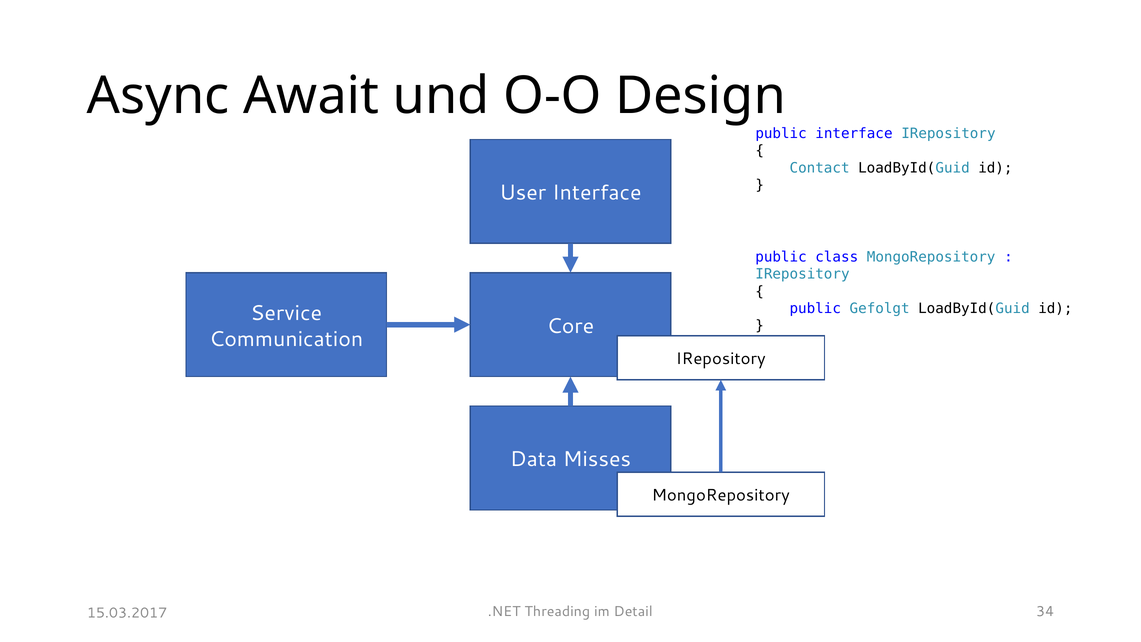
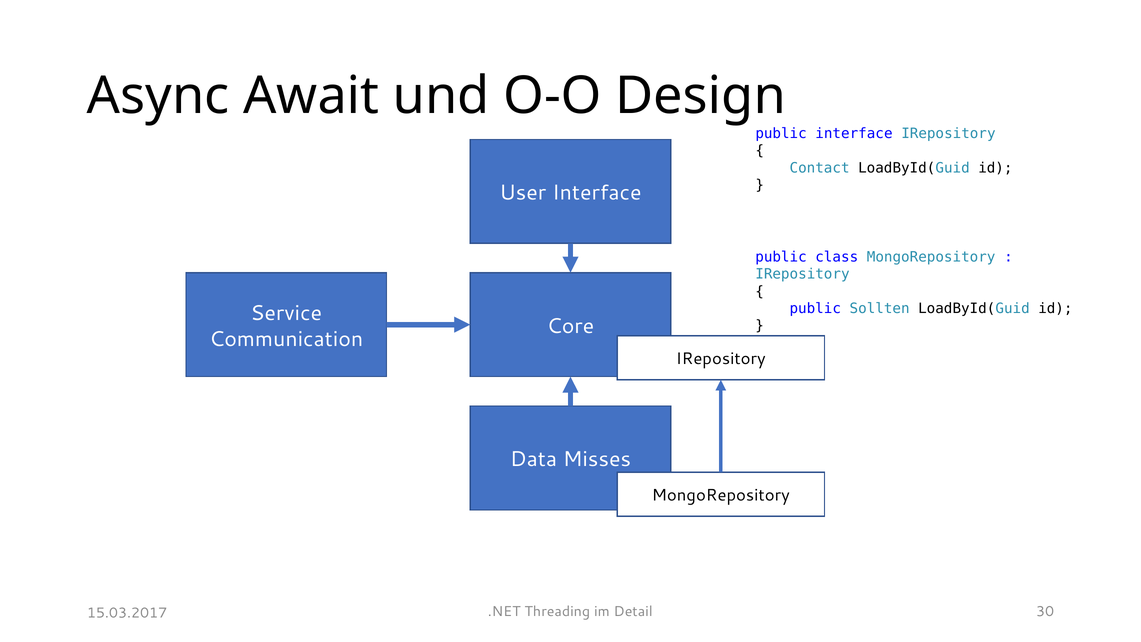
Gefolgt: Gefolgt -> Sollten
34: 34 -> 30
